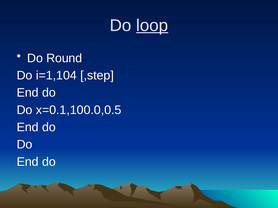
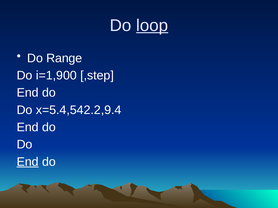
Round: Round -> Range
i=1,104: i=1,104 -> i=1,900
x=0.1,100.0,0.5: x=0.1,100.0,0.5 -> x=5.4,542.2,9.4
End at (28, 162) underline: none -> present
